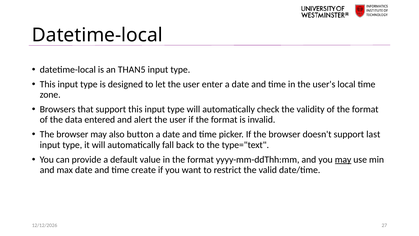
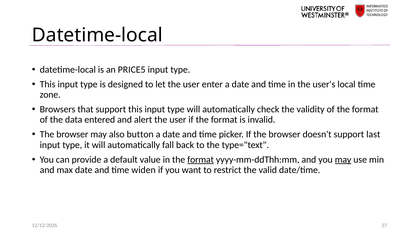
THAN5: THAN5 -> PRICE5
format at (201, 159) underline: none -> present
create: create -> widen
